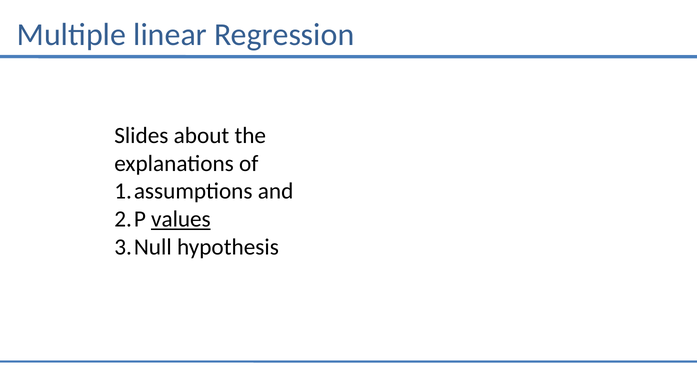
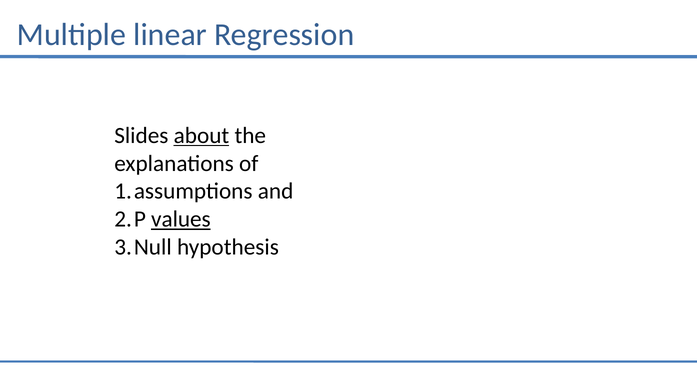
about underline: none -> present
